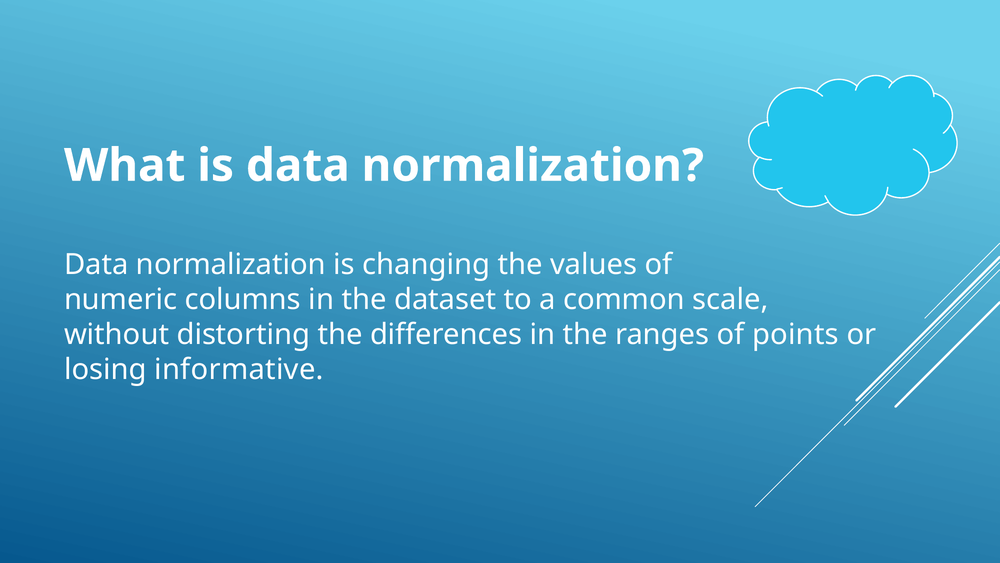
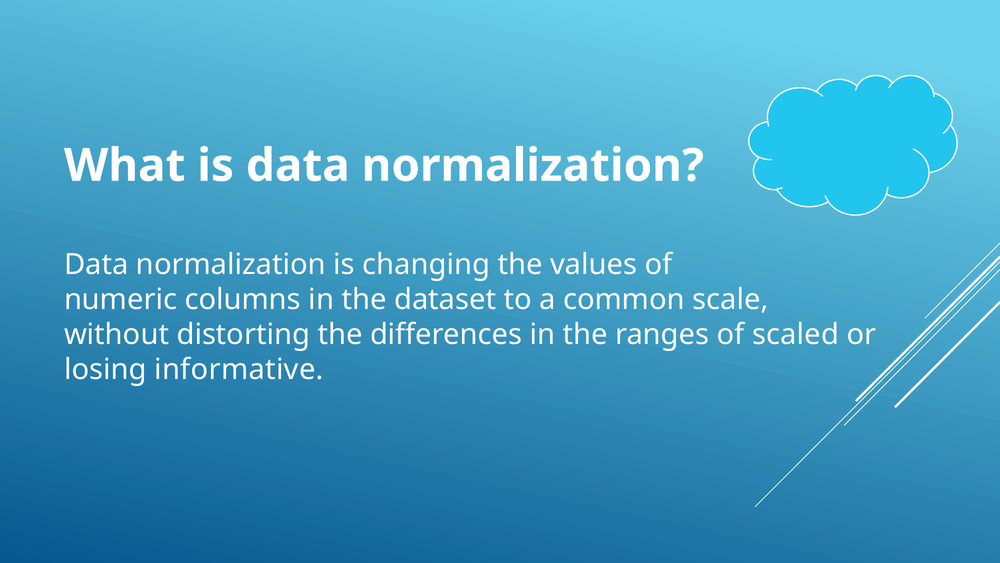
points: points -> scaled
